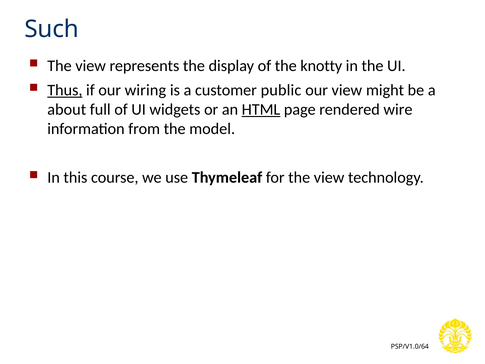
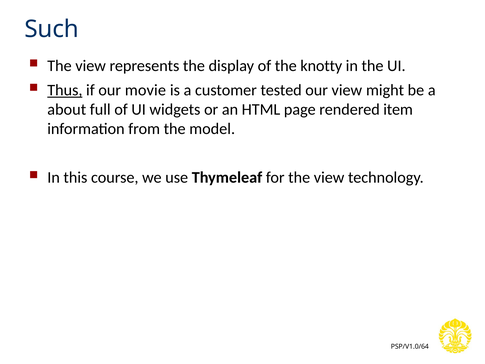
wiring: wiring -> movie
public: public -> tested
HTML underline: present -> none
wire: wire -> item
